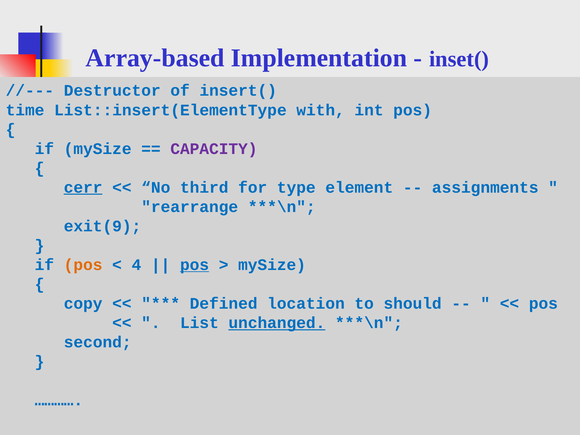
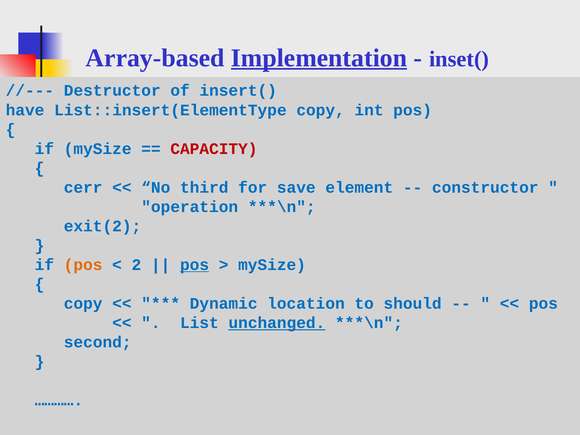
Implementation underline: none -> present
time: time -> have
with at (321, 110): with -> copy
CAPACITY colour: purple -> red
cerr underline: present -> none
type: type -> save
assignments: assignments -> constructor
rearrange: rearrange -> operation
exit(9: exit(9 -> exit(2
4: 4 -> 2
Defined: Defined -> Dynamic
